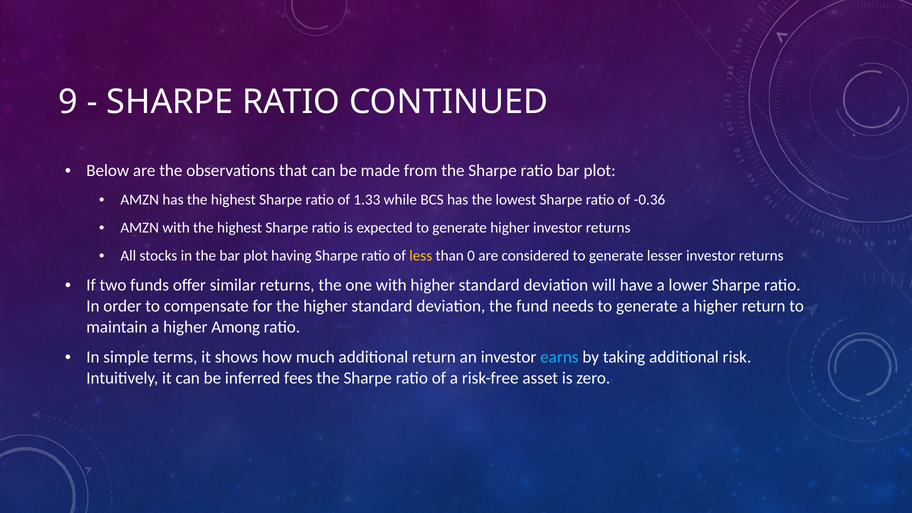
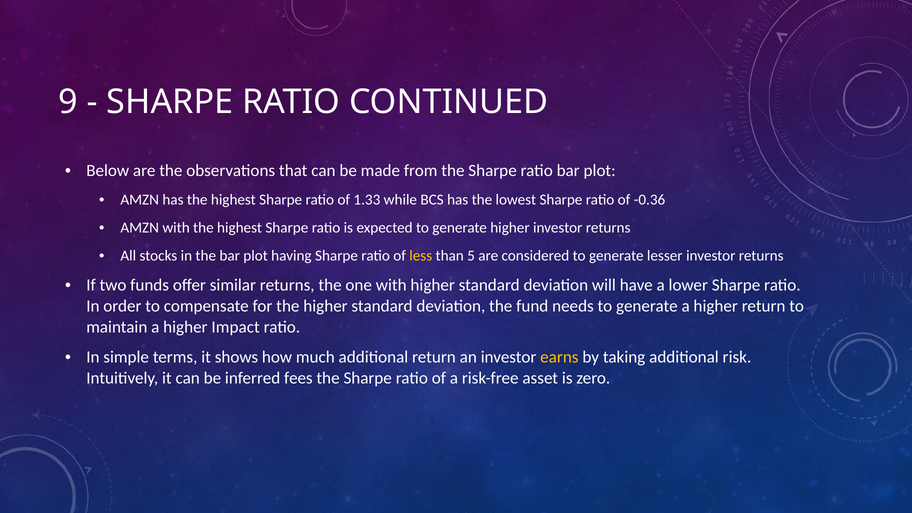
0: 0 -> 5
Among: Among -> Impact
earns colour: light blue -> yellow
